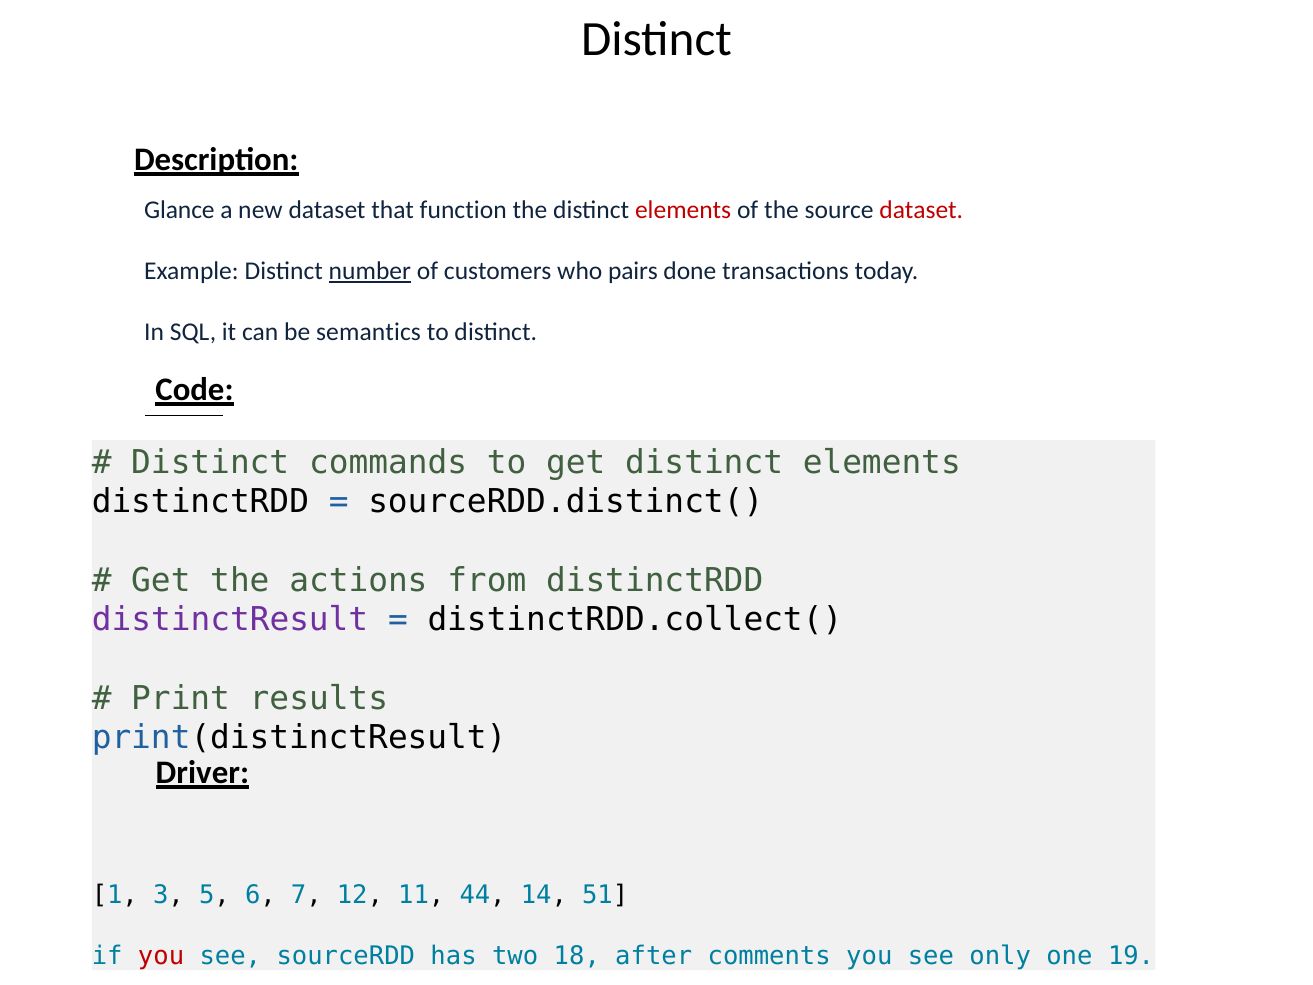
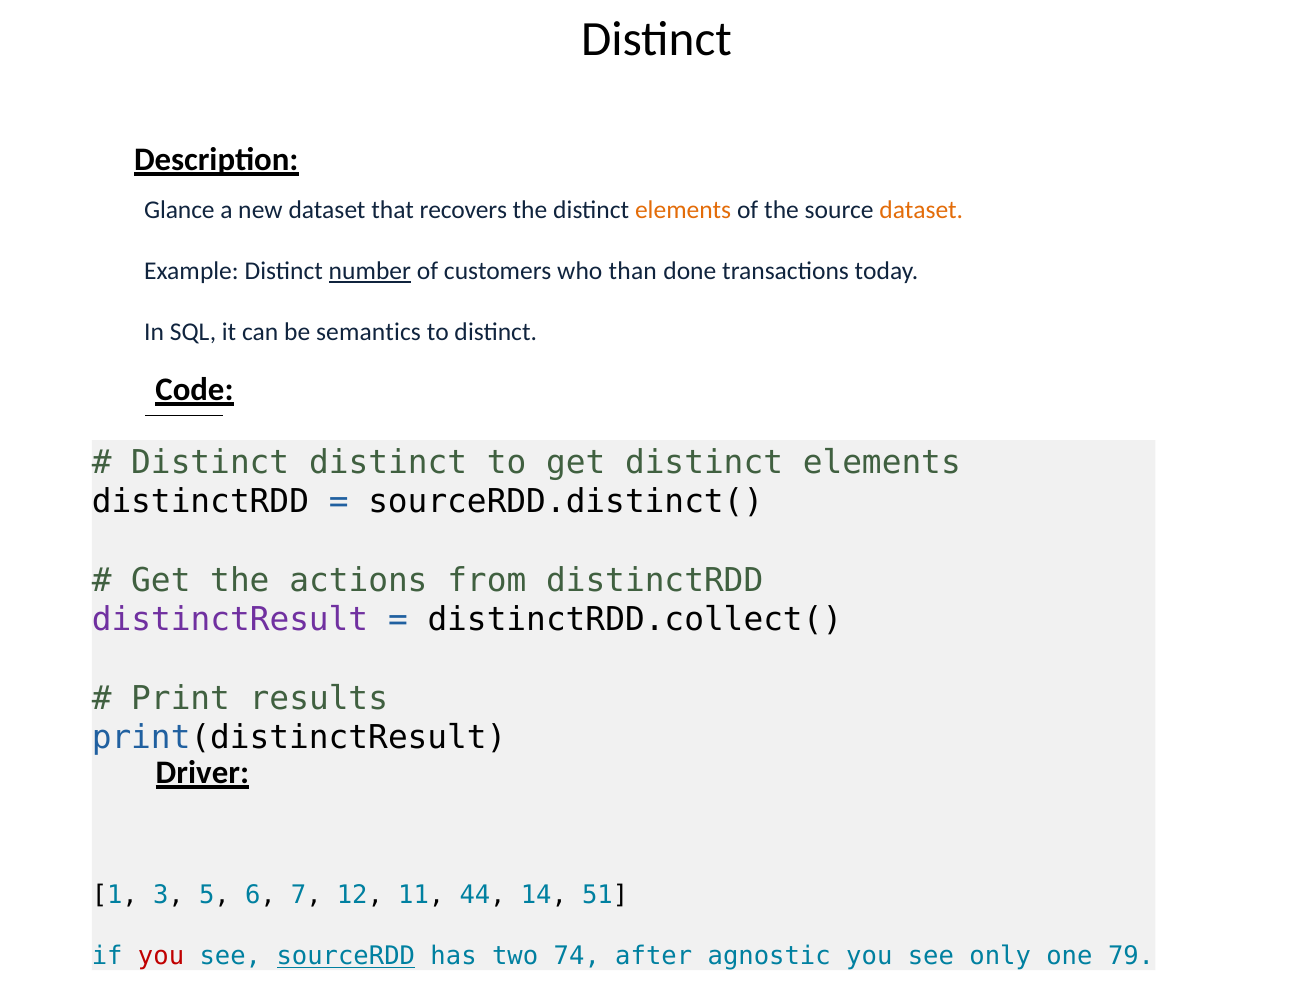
function: function -> recovers
elements at (683, 210) colour: red -> orange
dataset at (921, 210) colour: red -> orange
pairs: pairs -> than
Distinct commands: commands -> distinct
sourceRDD underline: none -> present
18: 18 -> 74
comments: comments -> agnostic
19: 19 -> 79
